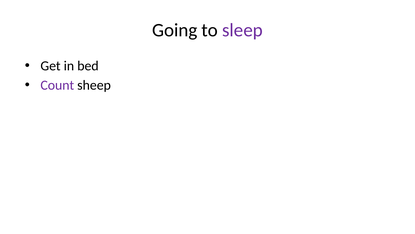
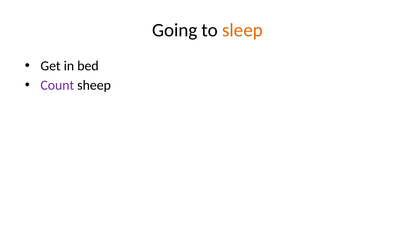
sleep colour: purple -> orange
